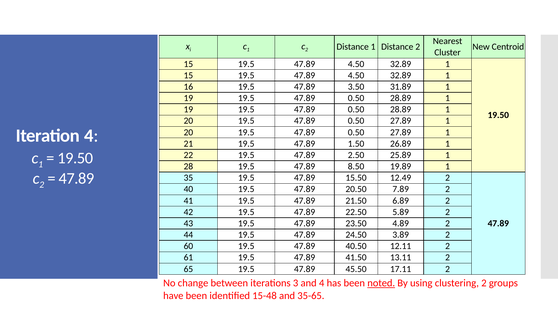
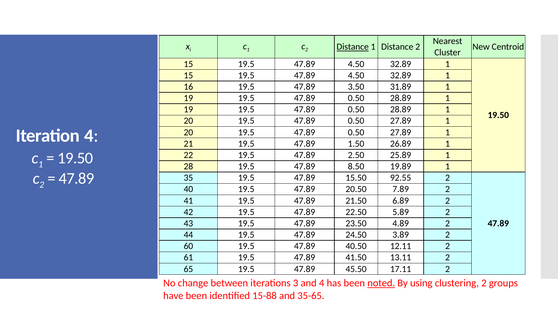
Distance at (353, 47) underline: none -> present
12.49: 12.49 -> 92.55
15-48: 15-48 -> 15-88
